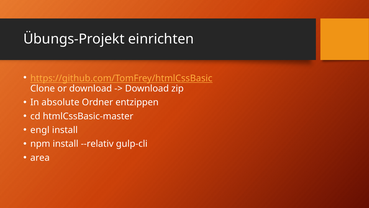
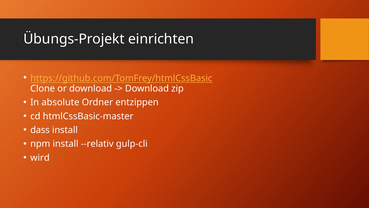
engl: engl -> dass
area: area -> wird
